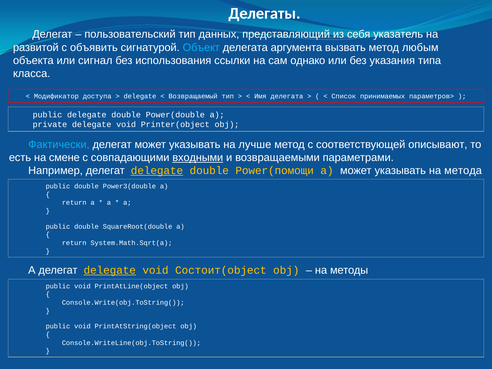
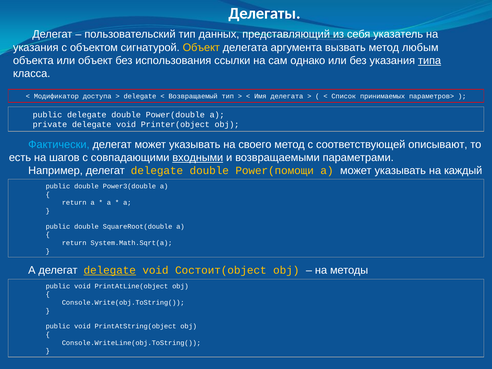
развитой at (36, 47): развитой -> указания
объявить: объявить -> объектом
Объект at (201, 47) colour: light blue -> yellow
или сигнал: сигнал -> объект
типа underline: none -> present
лучше: лучше -> своего
смене: смене -> шагов
delegate at (157, 171) underline: present -> none
метода: метода -> каждый
